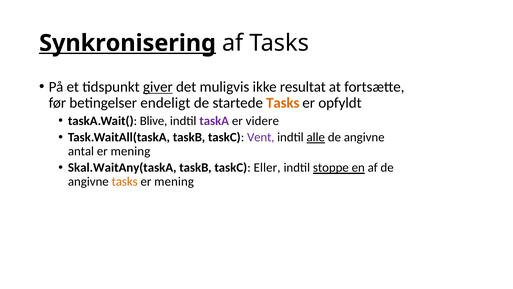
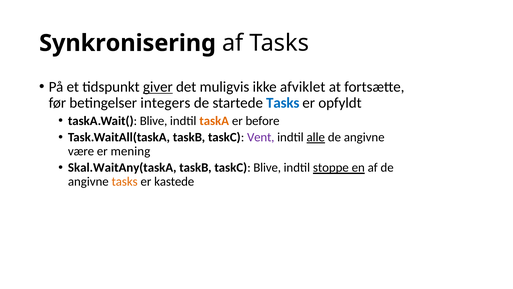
Synkronisering underline: present -> none
resultat: resultat -> afviklet
endeligt: endeligt -> integers
Tasks at (283, 103) colour: orange -> blue
taskA colour: purple -> orange
videre: videre -> before
antal: antal -> være
taskC Eller: Eller -> Blive
mening at (174, 181): mening -> kastede
